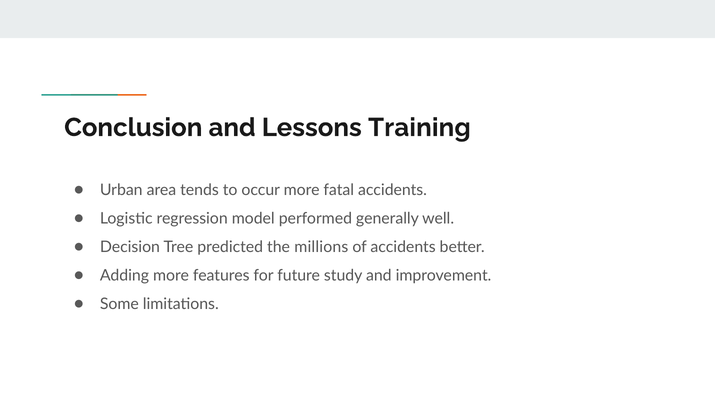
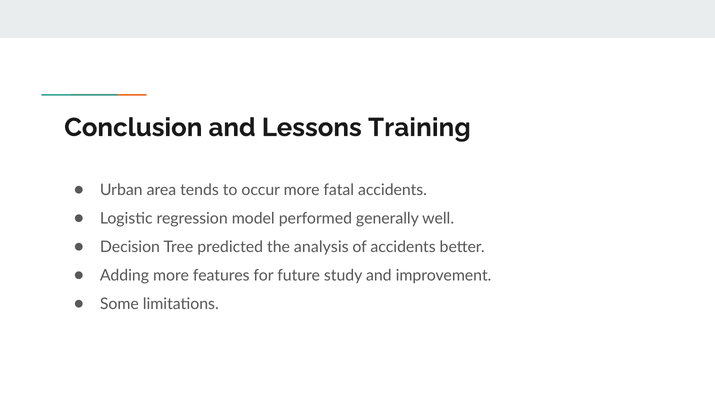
millions: millions -> analysis
